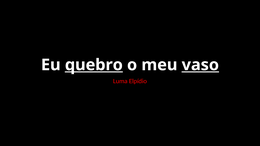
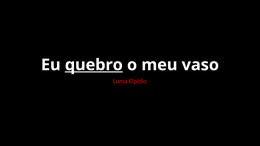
vaso underline: present -> none
